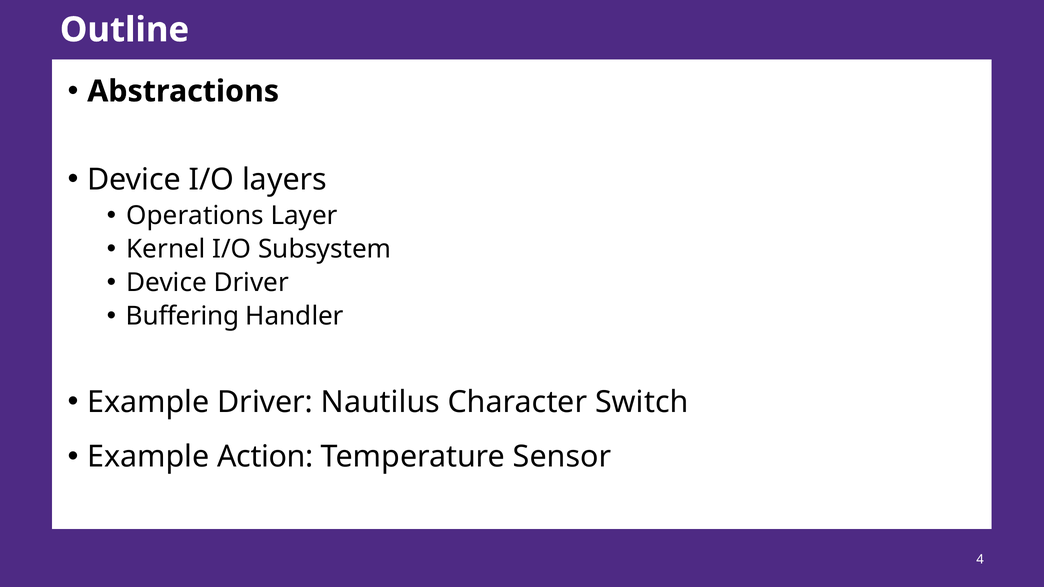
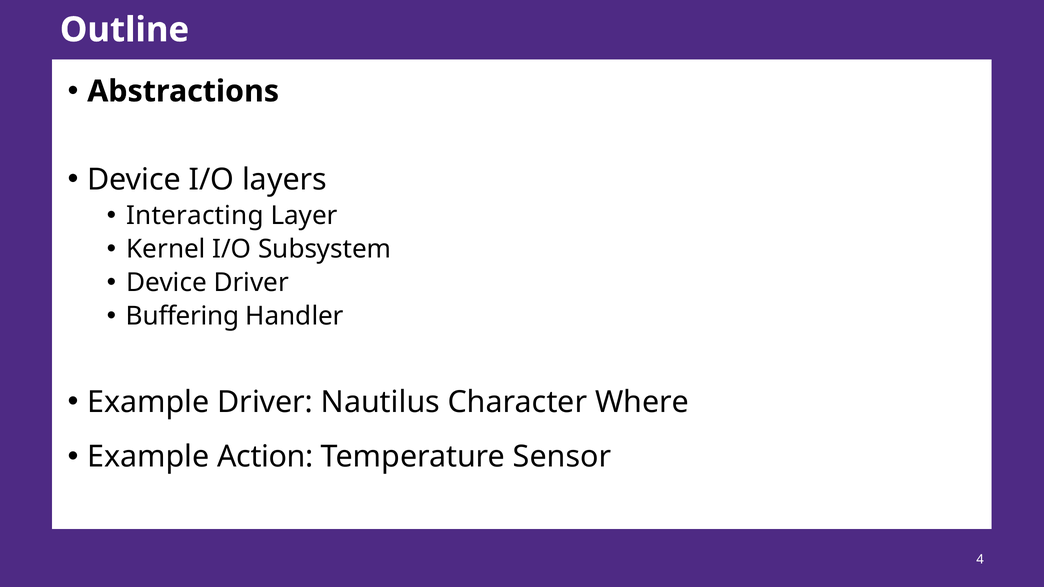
Operations: Operations -> Interacting
Switch: Switch -> Where
